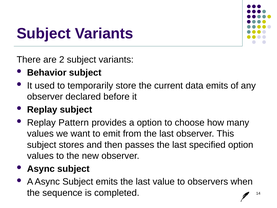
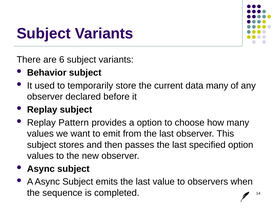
2: 2 -> 6
data emits: emits -> many
